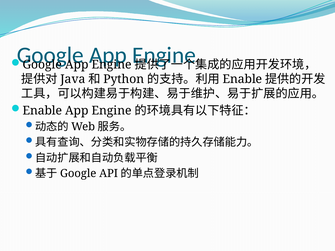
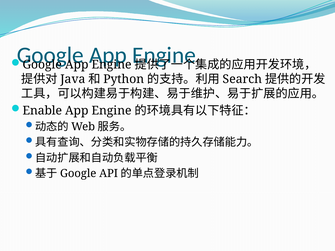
Enable at (242, 79): Enable -> Search
